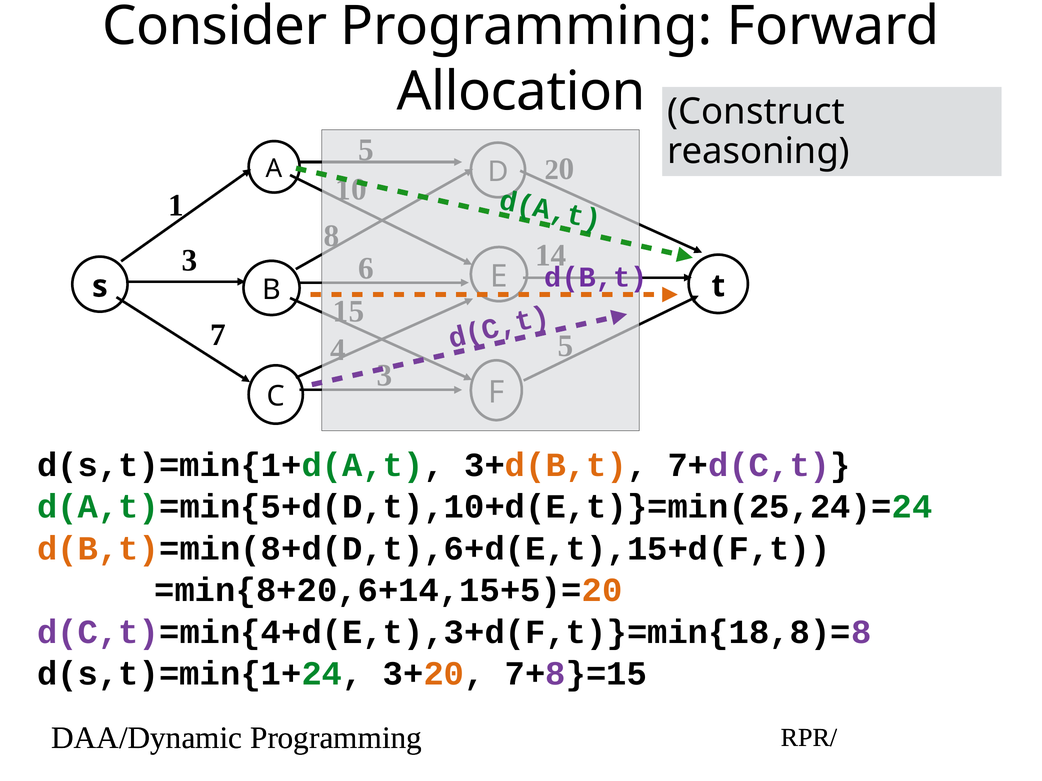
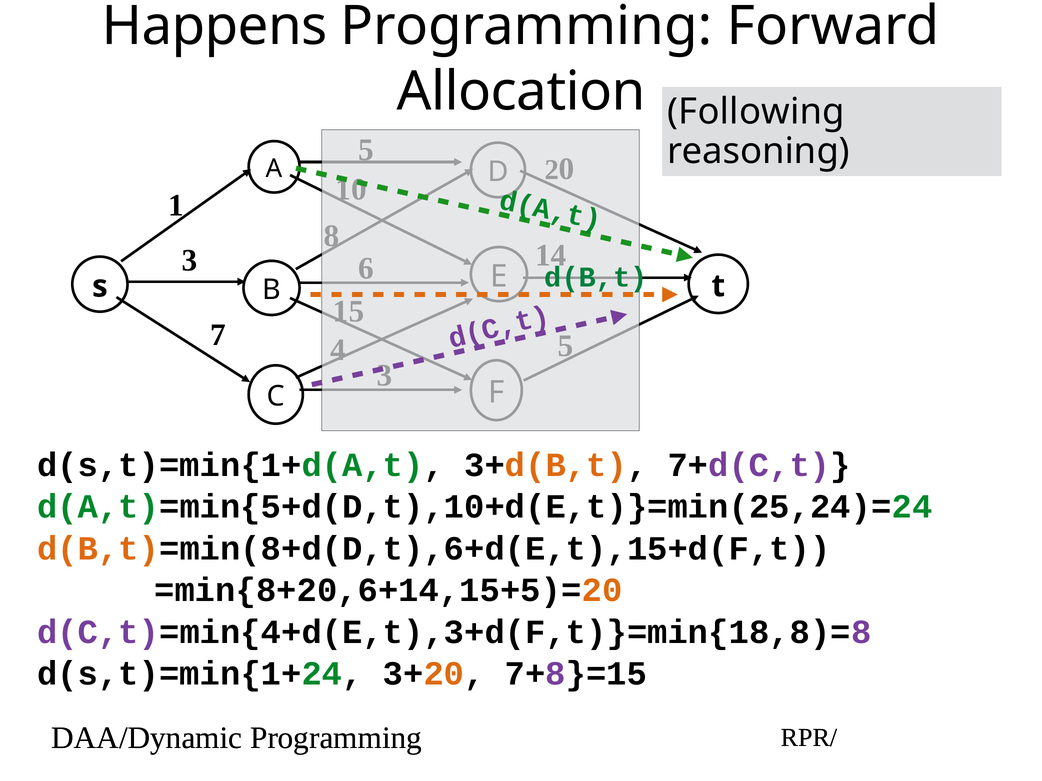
Consider: Consider -> Happens
Construct: Construct -> Following
d(B,t colour: purple -> green
